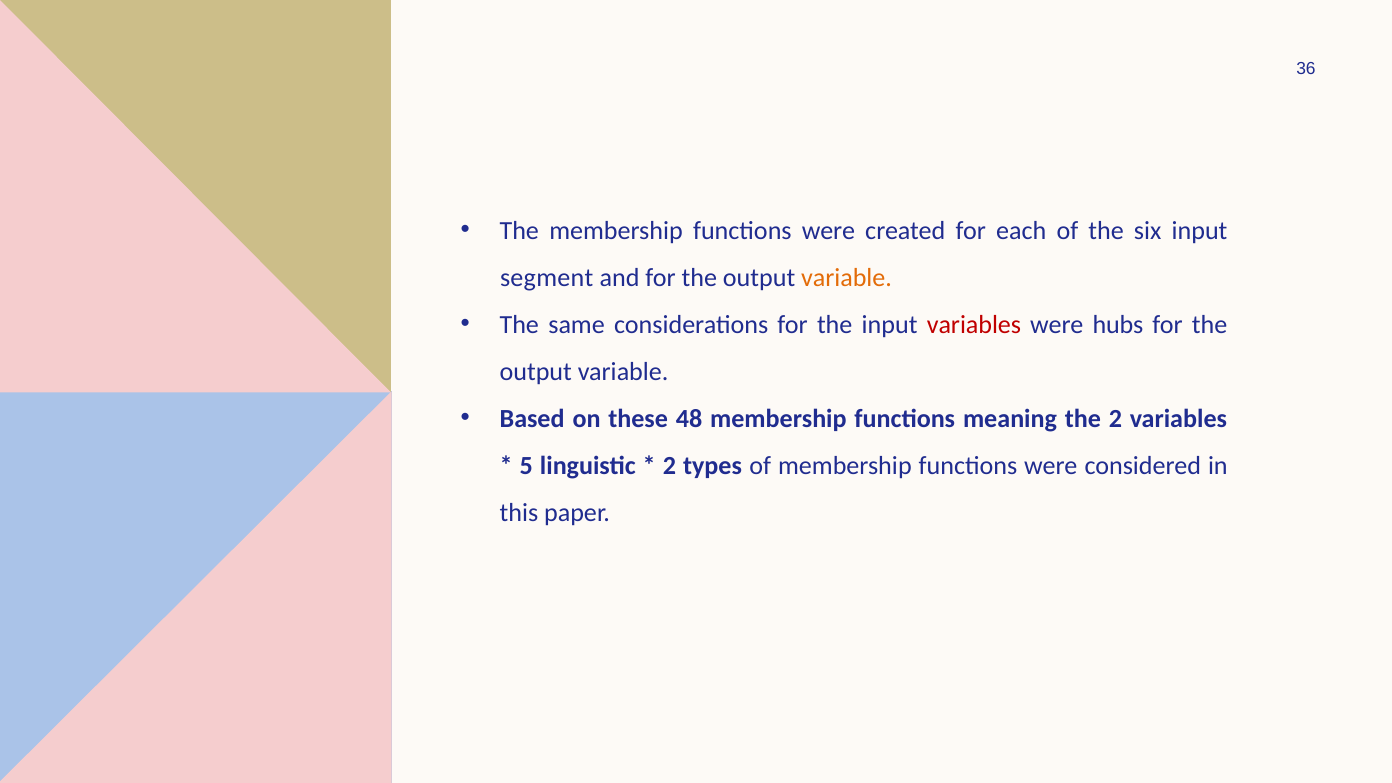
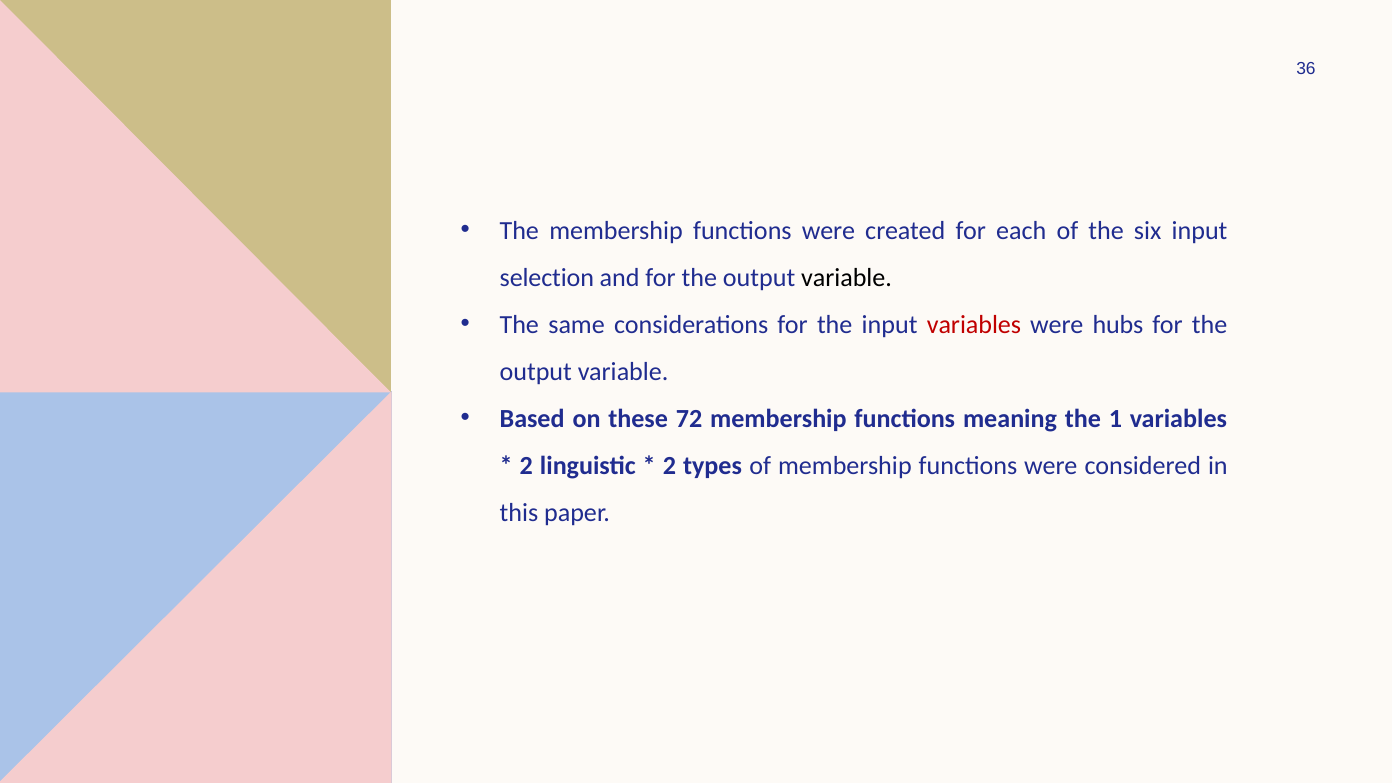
segment: segment -> selection
variable at (847, 278) colour: orange -> black
48: 48 -> 72
the 2: 2 -> 1
5 at (526, 466): 5 -> 2
